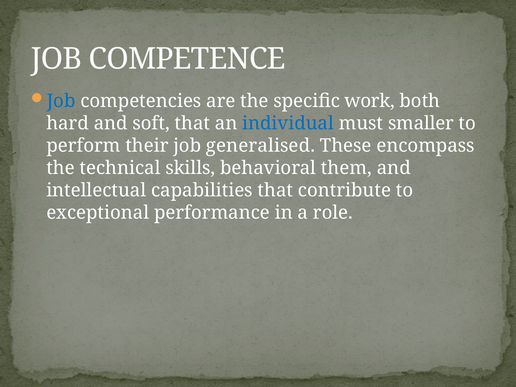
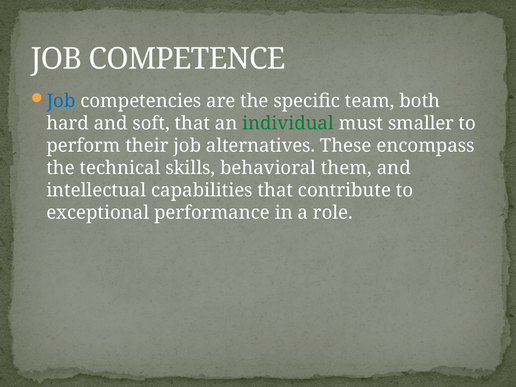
work: work -> team
individual colour: blue -> green
generalised: generalised -> alternatives
